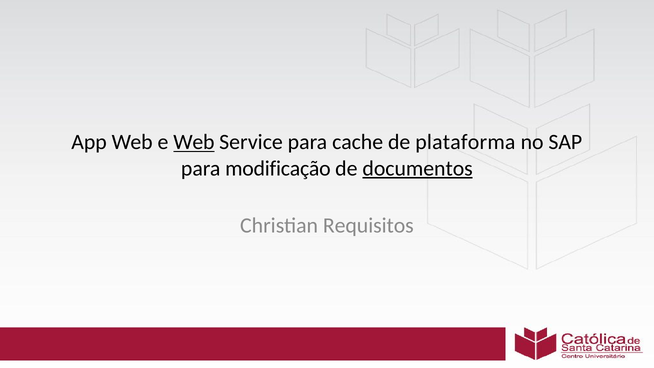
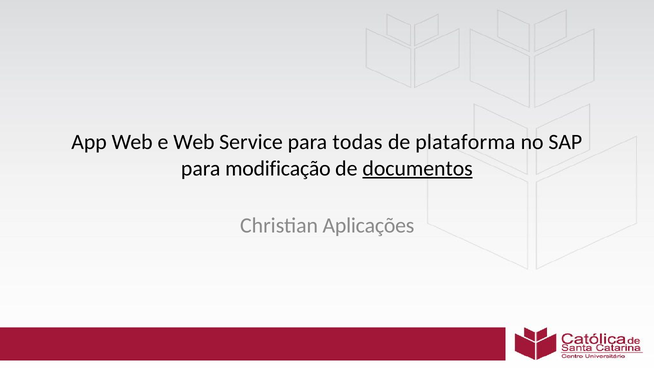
Web at (194, 142) underline: present -> none
cache: cache -> todas
Requisitos: Requisitos -> Aplicações
